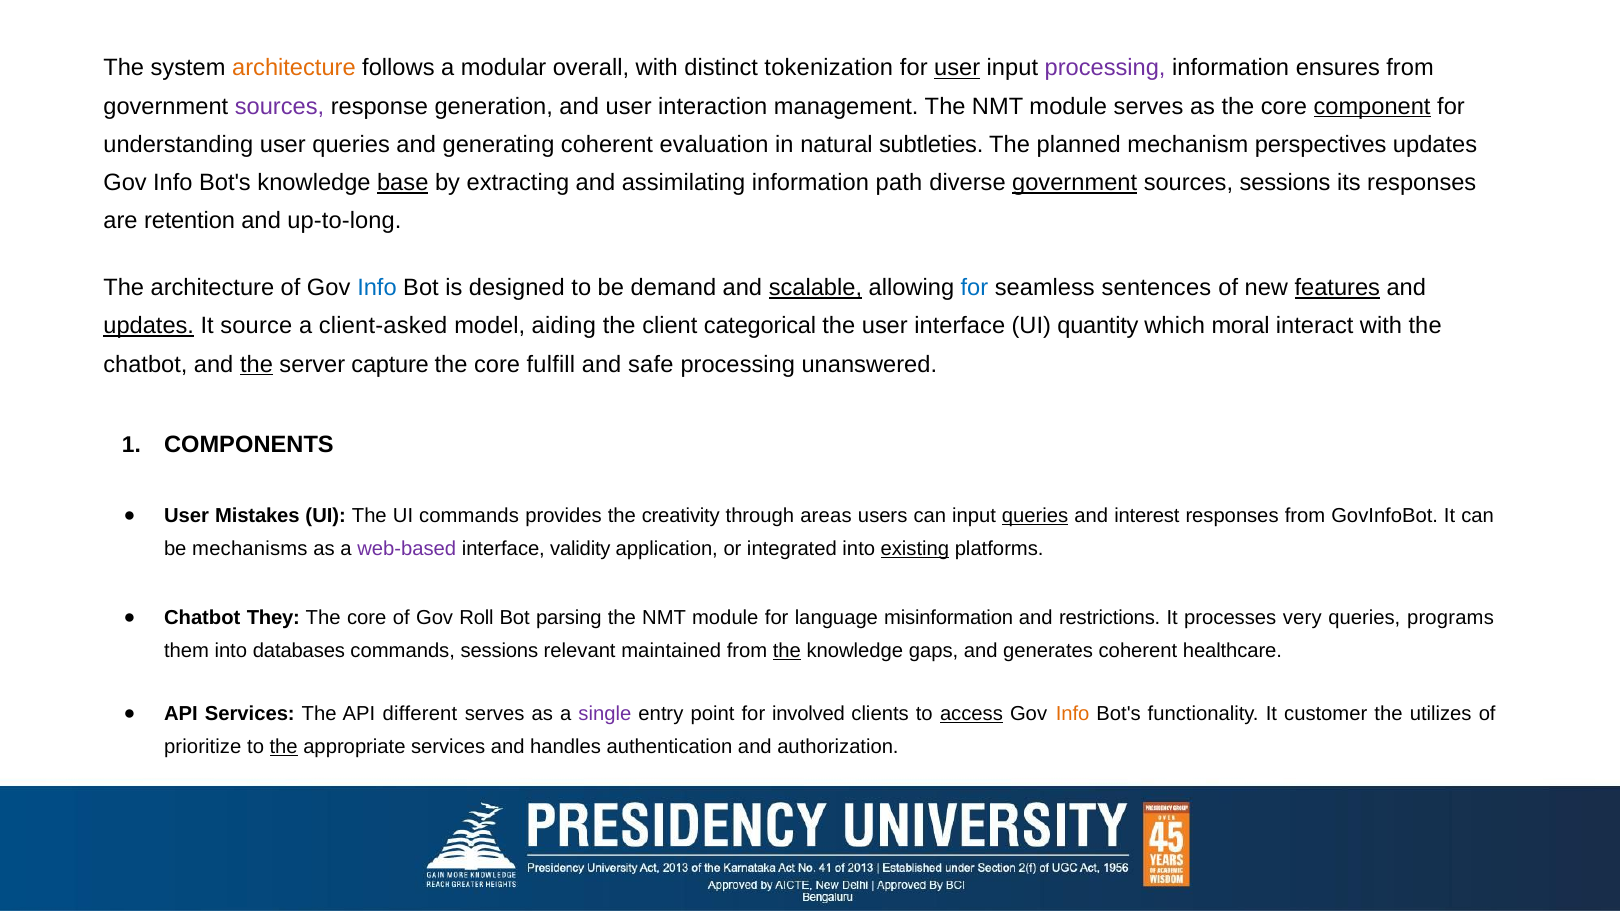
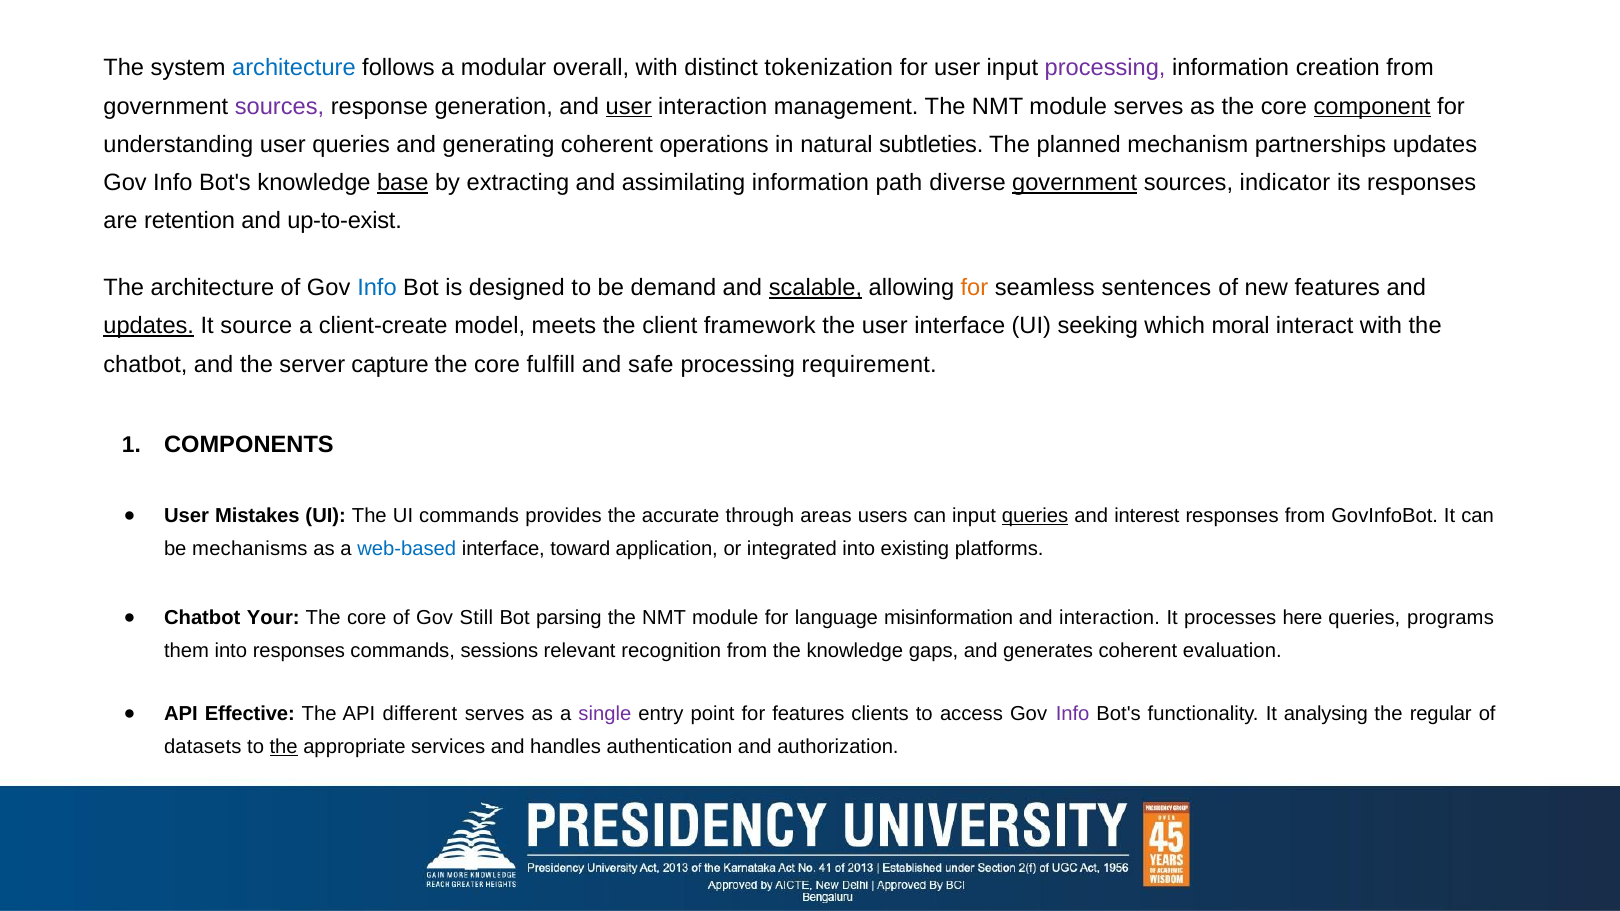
architecture at (294, 68) colour: orange -> blue
user at (957, 68) underline: present -> none
ensures: ensures -> creation
user at (629, 106) underline: none -> present
evaluation: evaluation -> operations
perspectives: perspectives -> partnerships
sources sessions: sessions -> indicator
up-to-long: up-to-long -> up-to-exist
for at (974, 288) colour: blue -> orange
features at (1337, 288) underline: present -> none
client-asked: client-asked -> client-create
aiding: aiding -> meets
categorical: categorical -> framework
quantity: quantity -> seeking
the at (257, 364) underline: present -> none
unanswered: unanswered -> requirement
creativity: creativity -> accurate
web-based colour: purple -> blue
validity: validity -> toward
existing underline: present -> none
They: They -> Your
Roll: Roll -> Still
and restrictions: restrictions -> interaction
very: very -> here
into databases: databases -> responses
maintained: maintained -> recognition
the at (787, 651) underline: present -> none
healthcare: healthcare -> evaluation
API Services: Services -> Effective
for involved: involved -> features
access underline: present -> none
Info at (1073, 714) colour: orange -> purple
customer: customer -> analysing
utilizes: utilizes -> regular
prioritize: prioritize -> datasets
